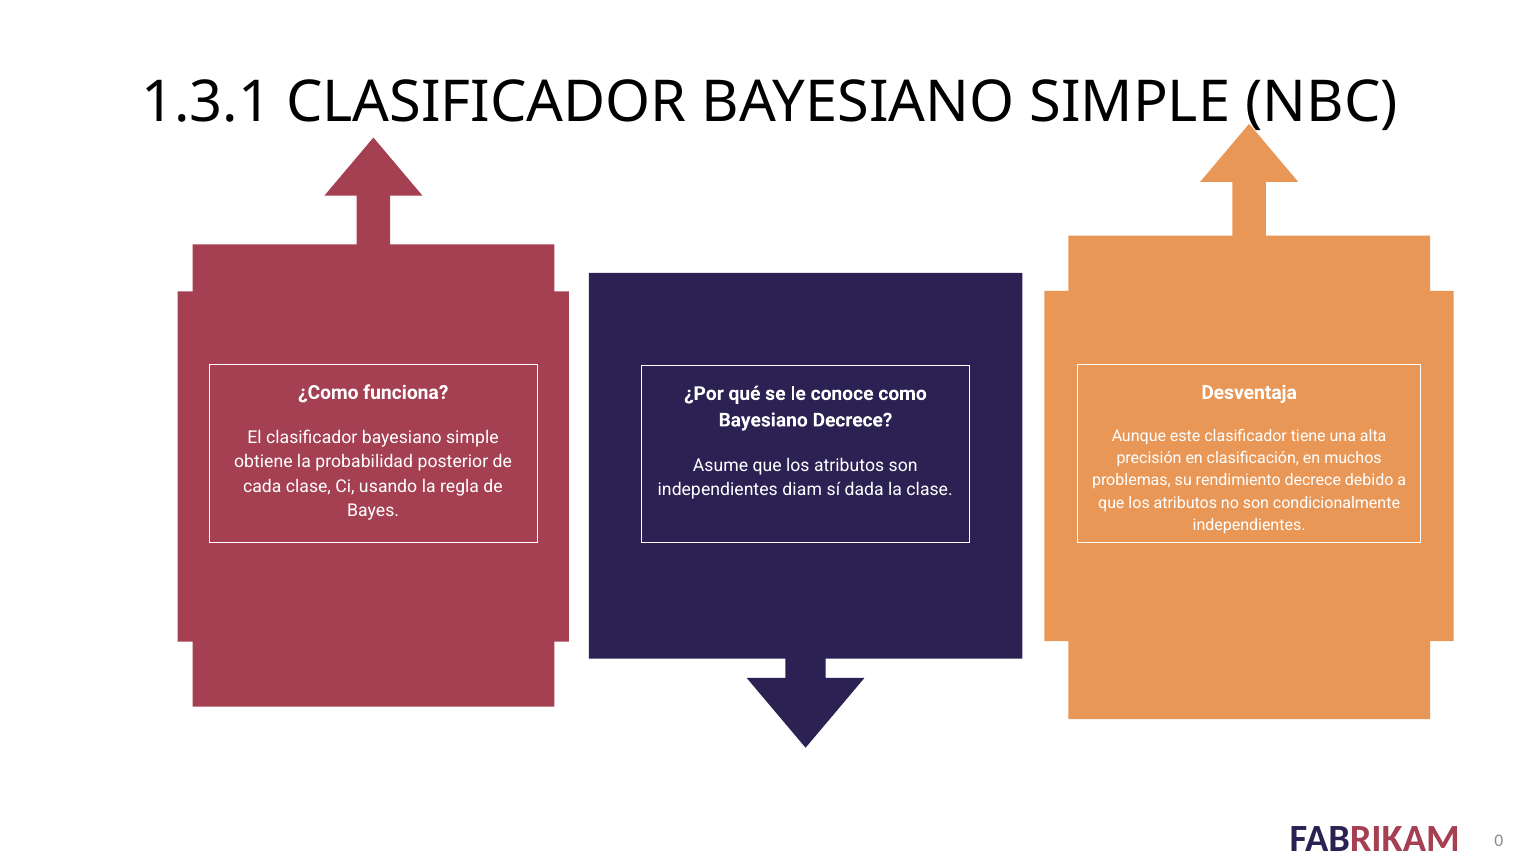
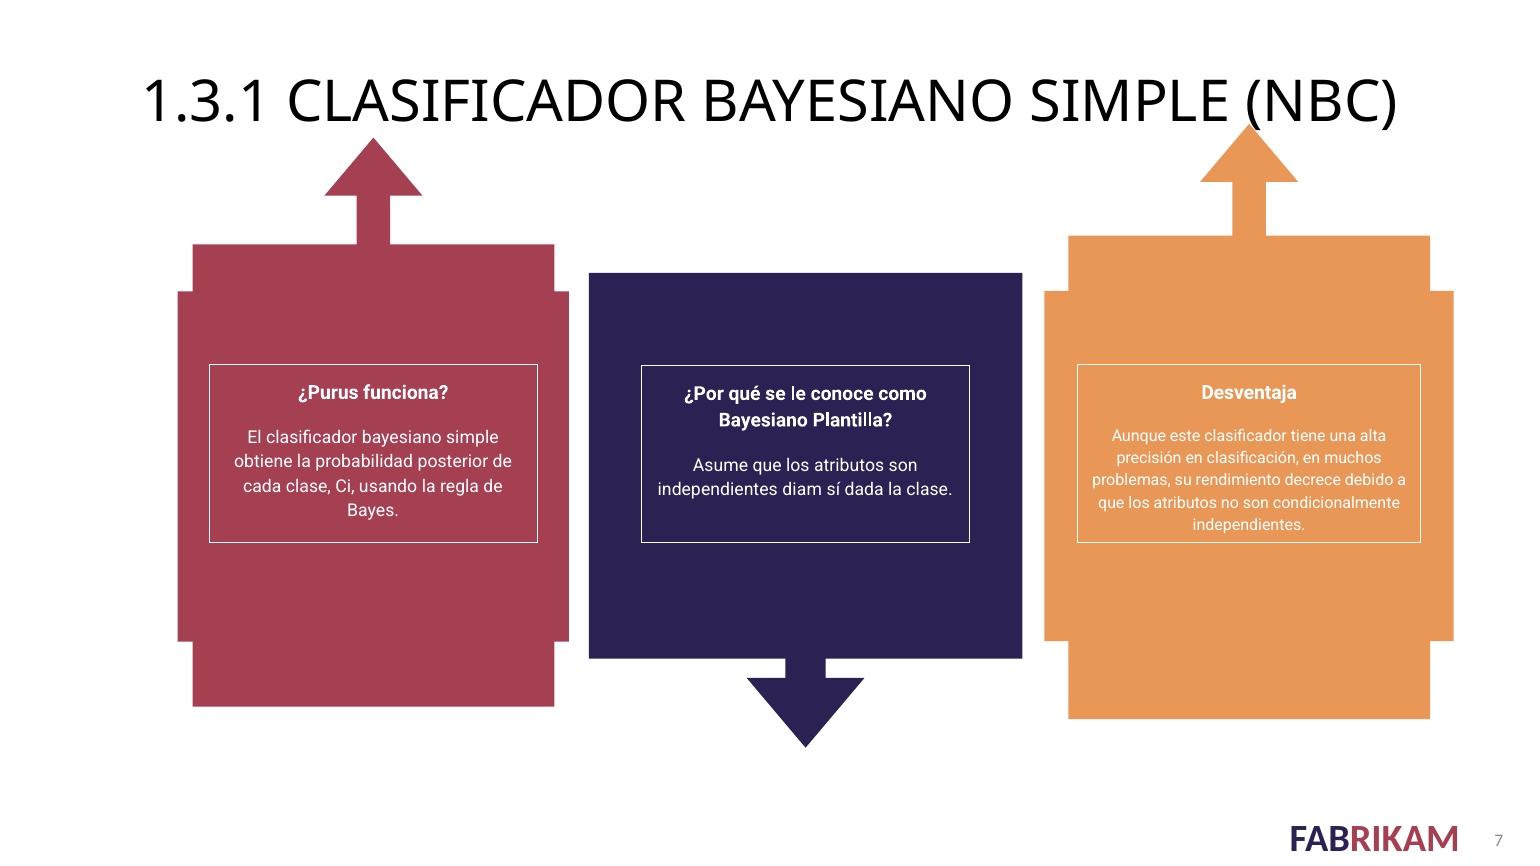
¿Como: ¿Como -> ¿Purus
Bayesiano Decrece: Decrece -> Plantilla
0: 0 -> 7
